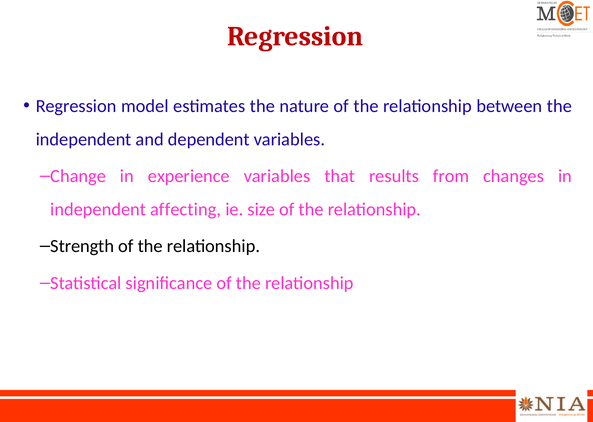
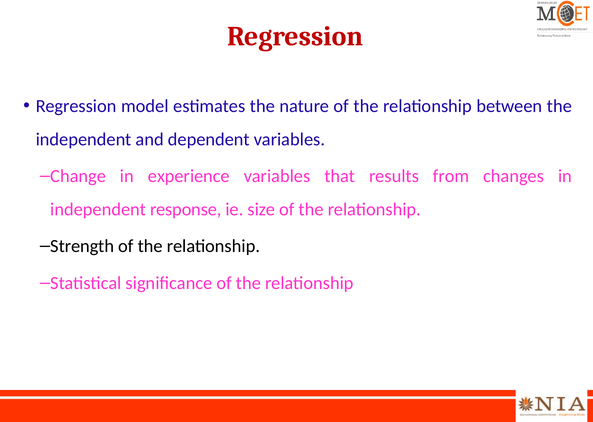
affecting: affecting -> response
